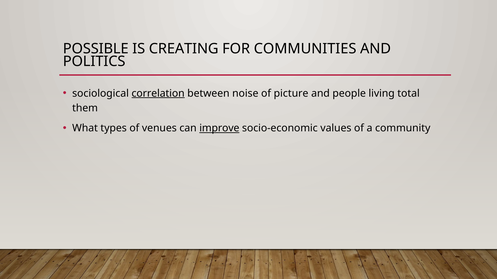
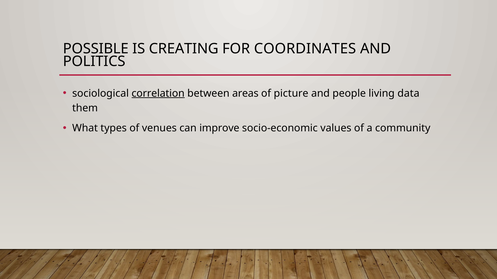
COMMUNITIES: COMMUNITIES -> COORDINATES
noise: noise -> areas
total: total -> data
improve underline: present -> none
